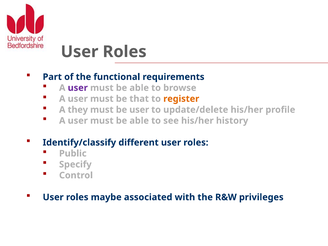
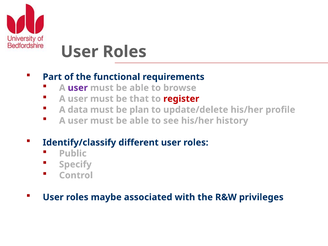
register colour: orange -> red
they: they -> data
be user: user -> plan
